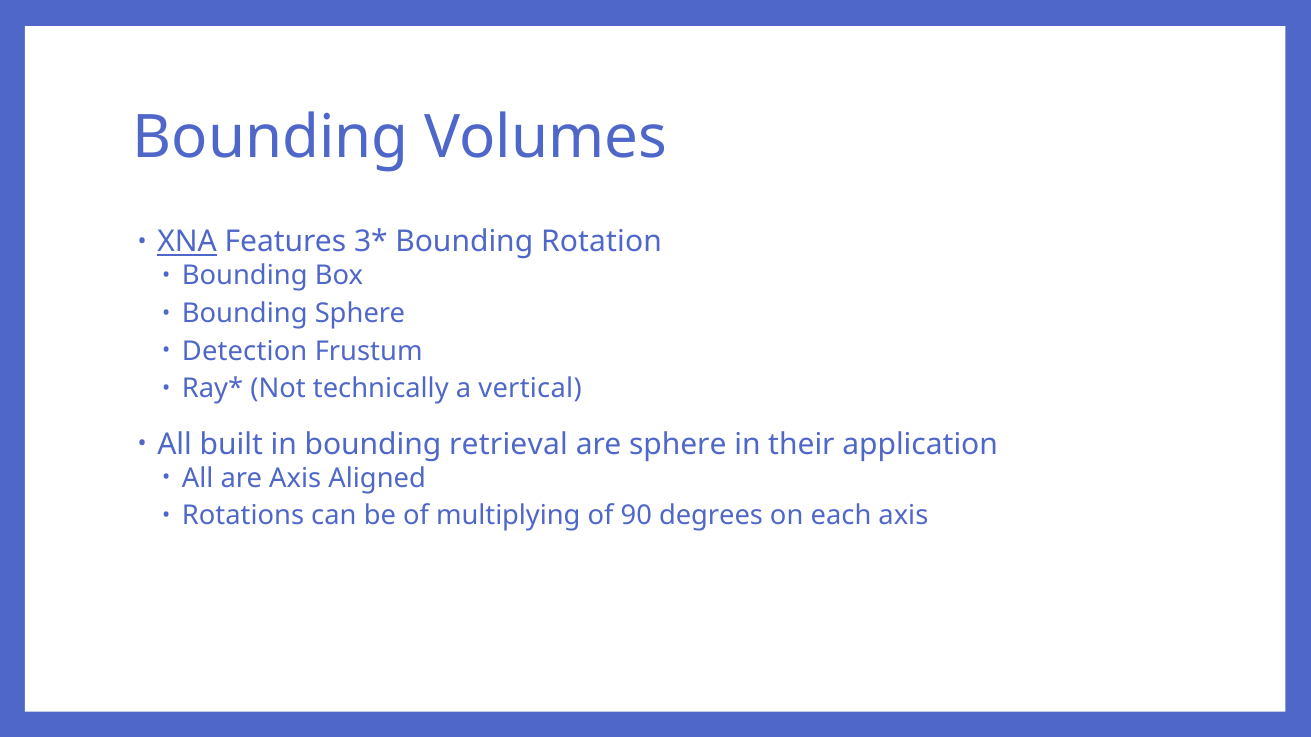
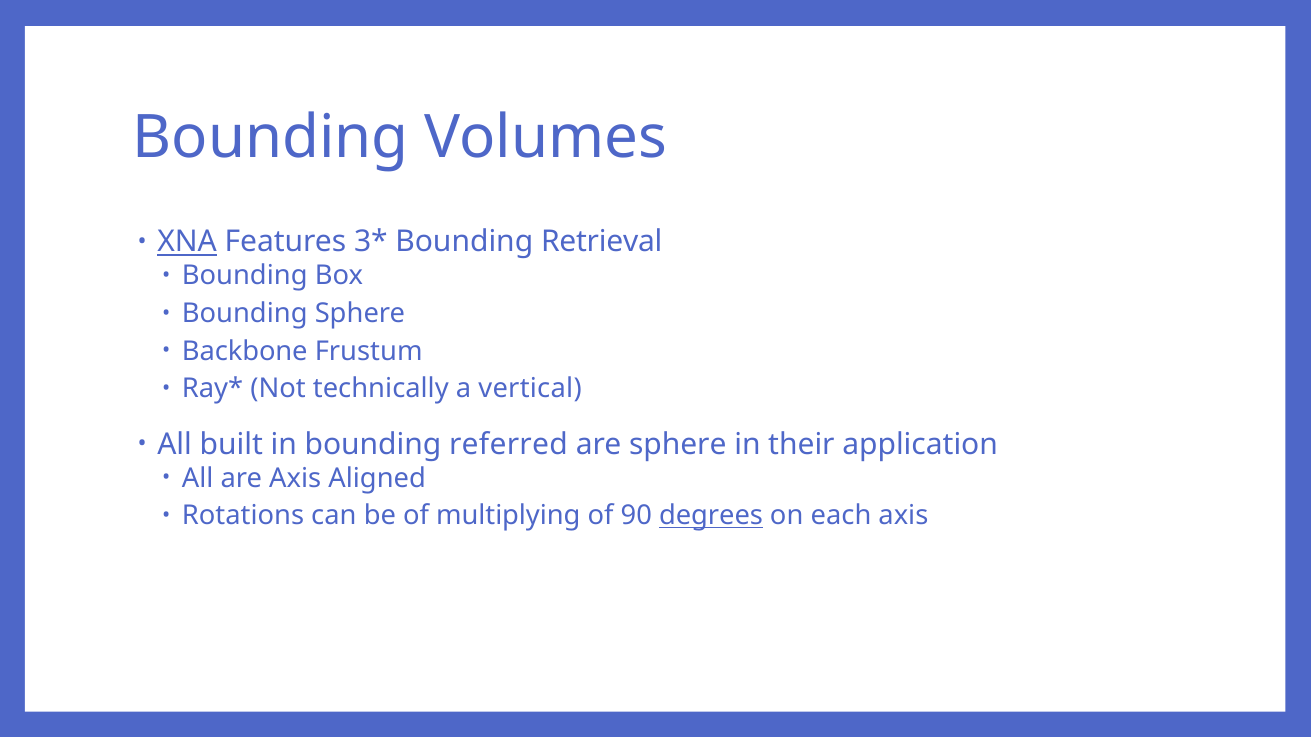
Rotation: Rotation -> Retrieval
Detection: Detection -> Backbone
retrieval: retrieval -> referred
degrees underline: none -> present
